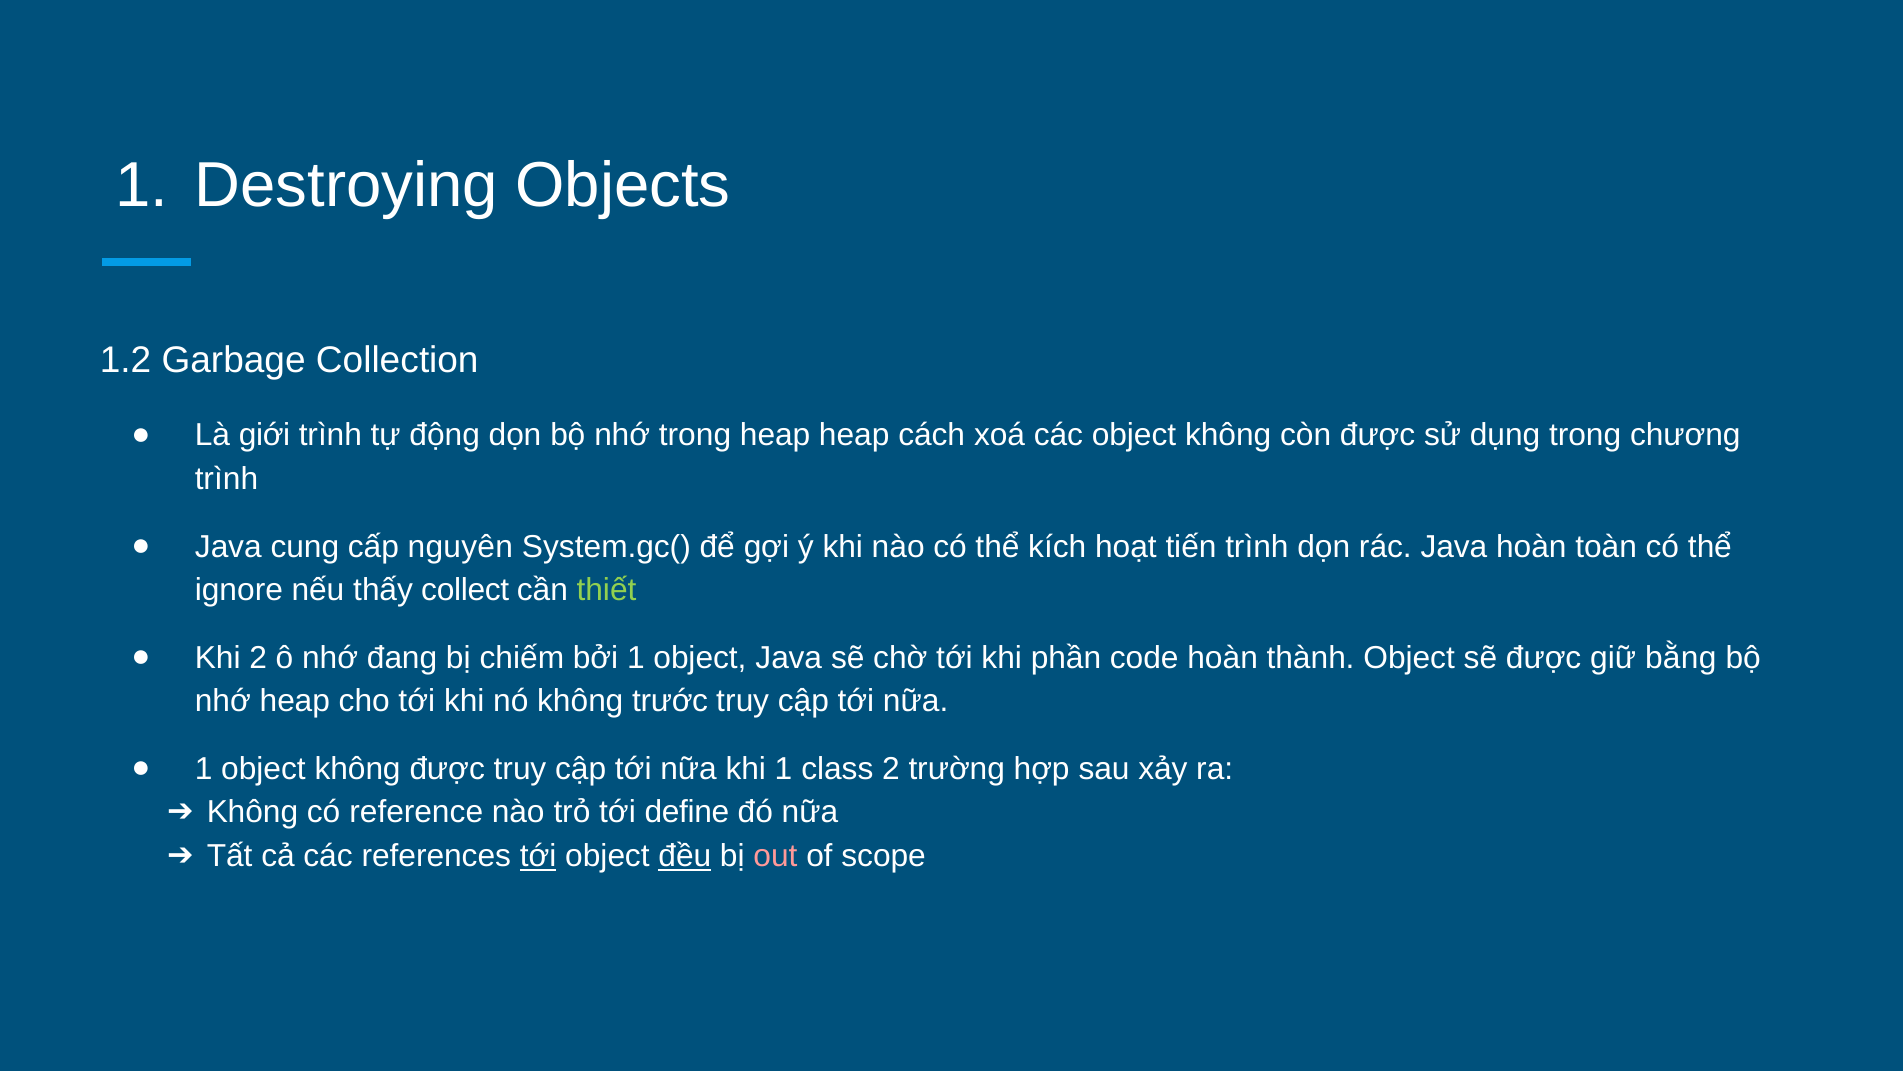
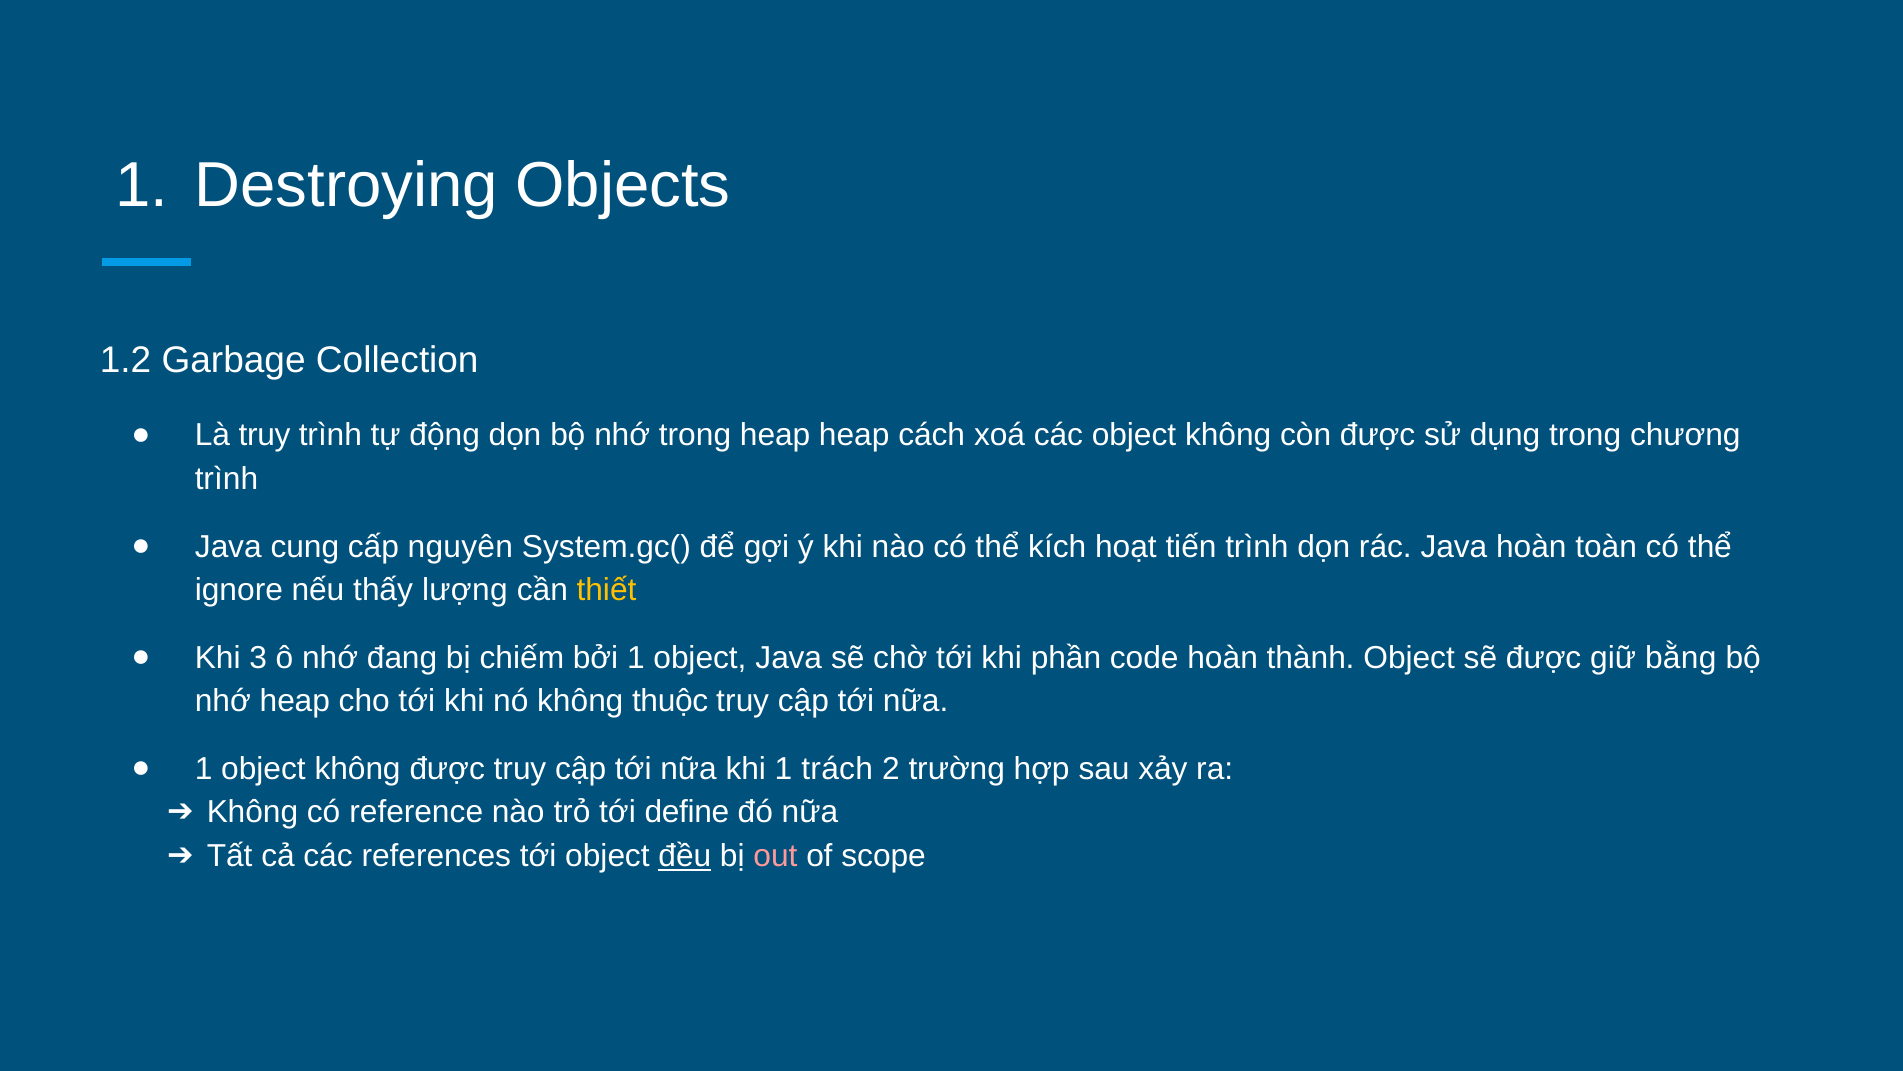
Là giới: giới -> truy
collect: collect -> lượng
thiết colour: light green -> yellow
Khi 2: 2 -> 3
trước: trước -> thuộc
class: class -> trách
tới at (538, 856) underline: present -> none
